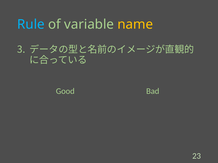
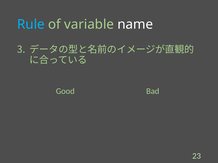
name colour: yellow -> white
